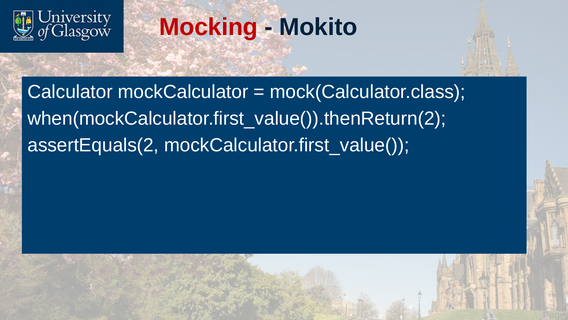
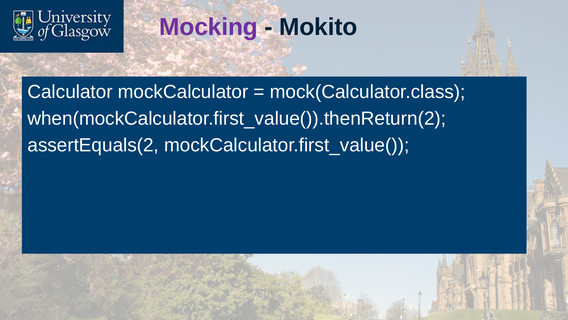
Mocking colour: red -> purple
